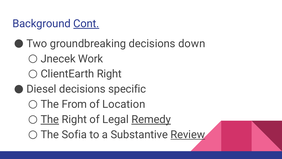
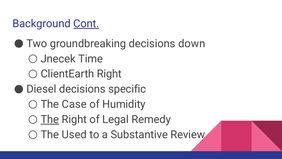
Work: Work -> Time
From: From -> Case
Location: Location -> Humidity
Remedy underline: present -> none
Sofia: Sofia -> Used
Review underline: present -> none
